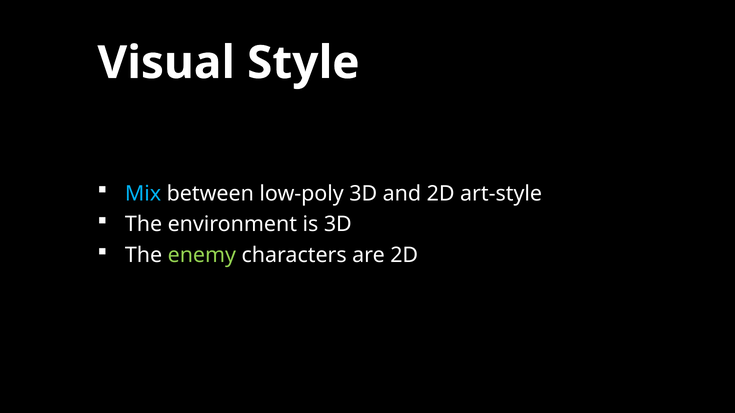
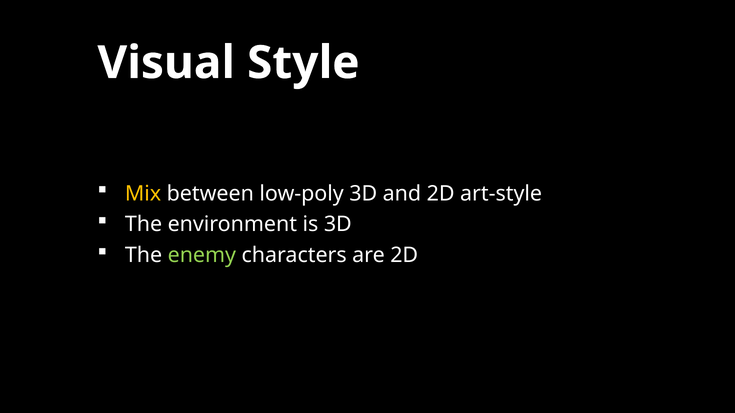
Mix colour: light blue -> yellow
